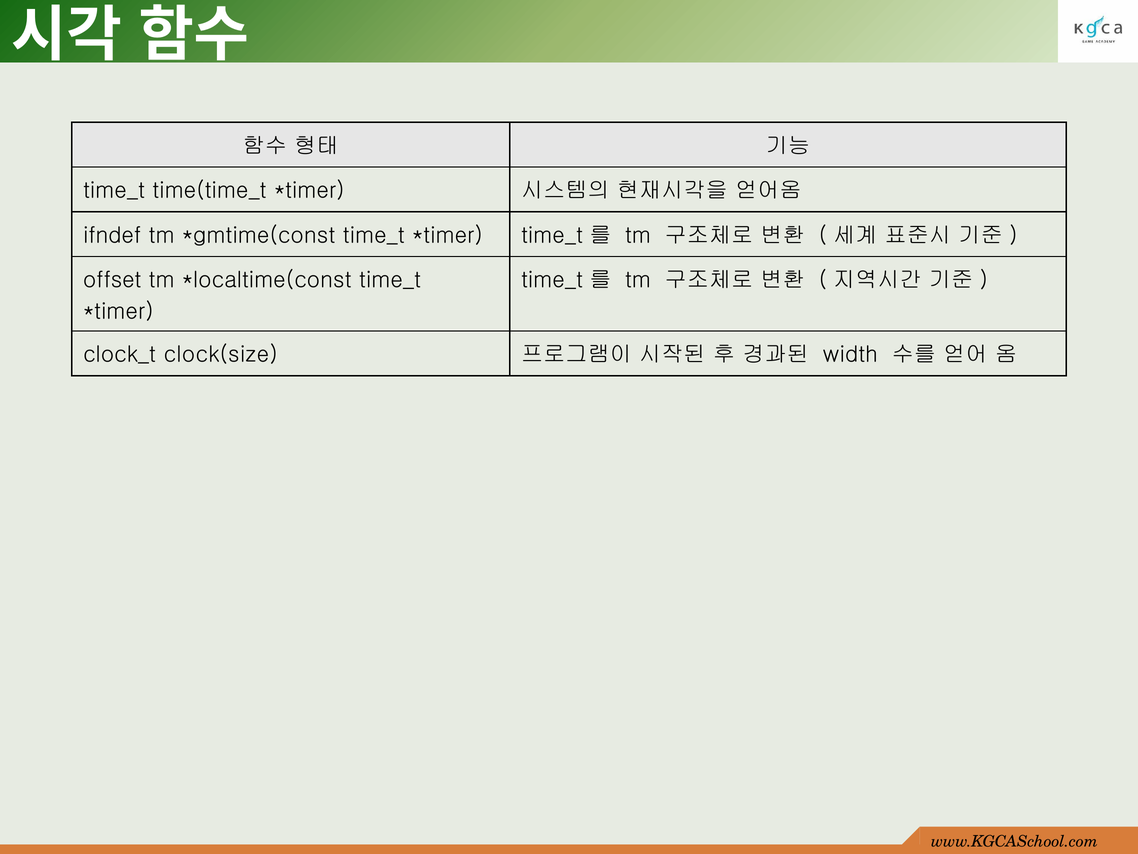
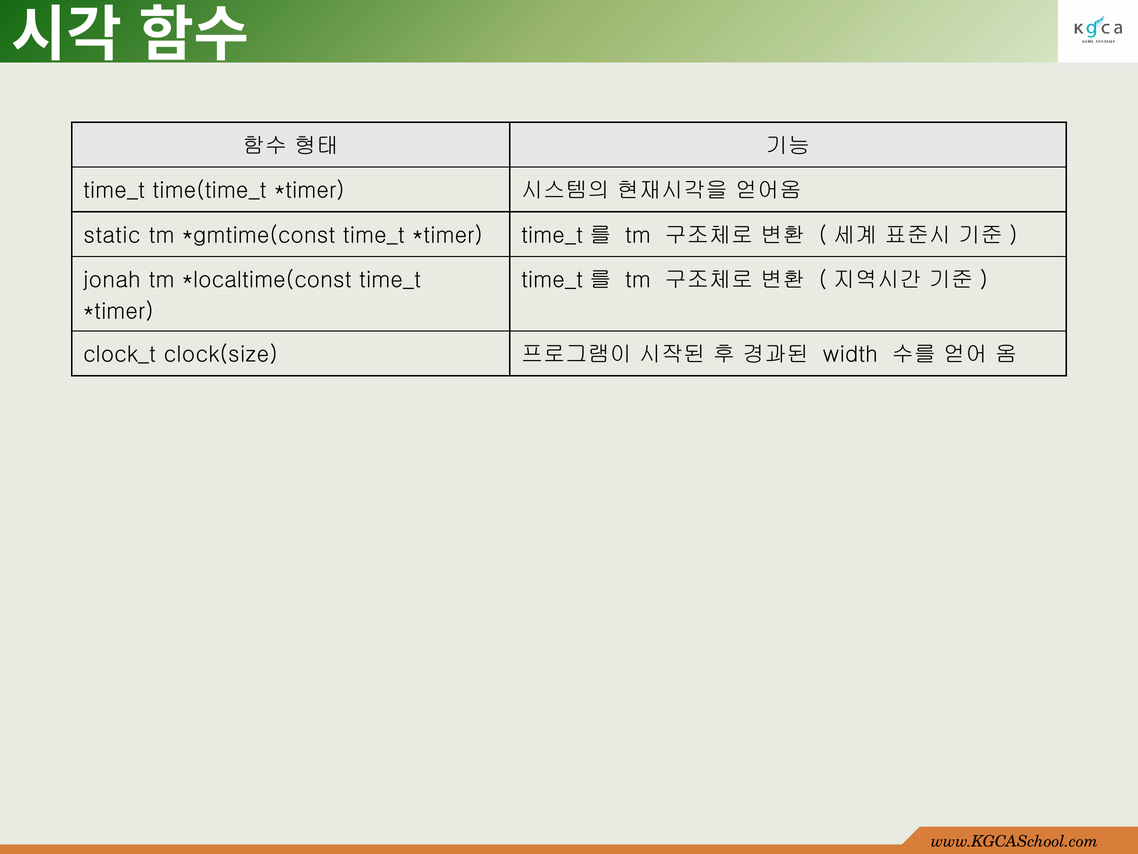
ifndef: ifndef -> static
offset: offset -> jonah
